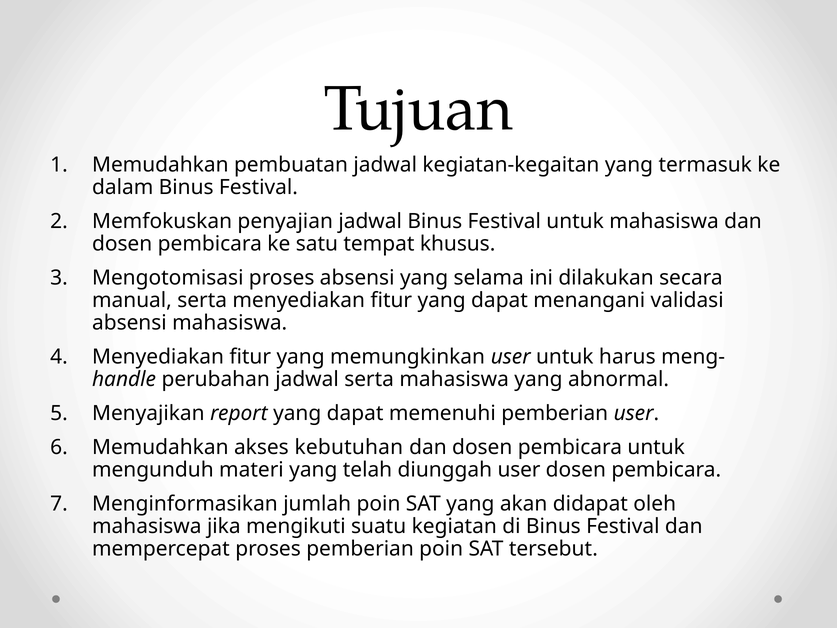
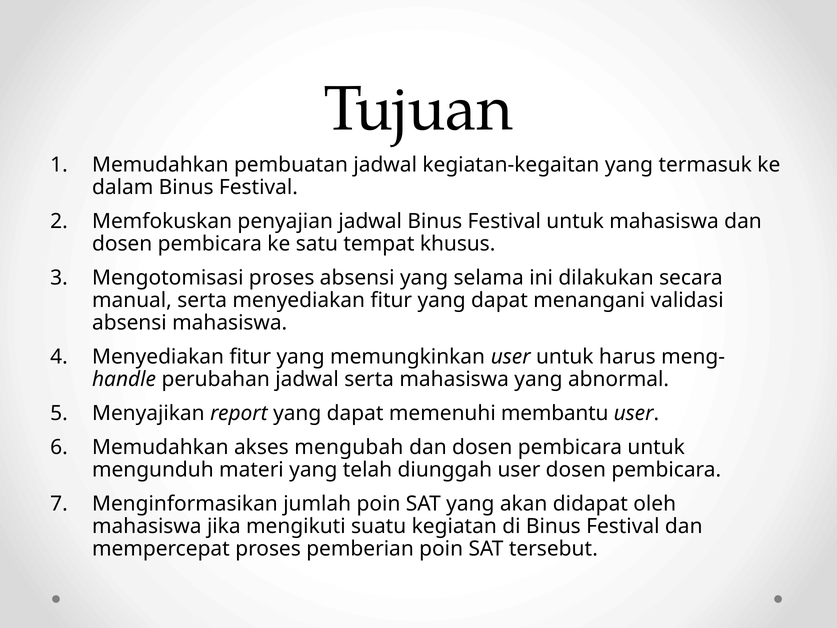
memenuhi pemberian: pemberian -> membantu
kebutuhan: kebutuhan -> mengubah
